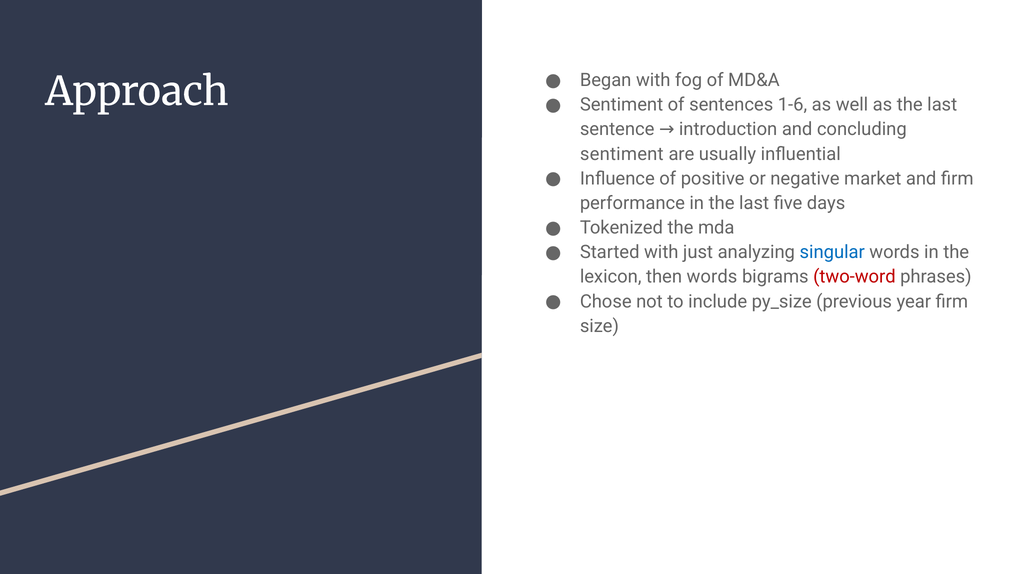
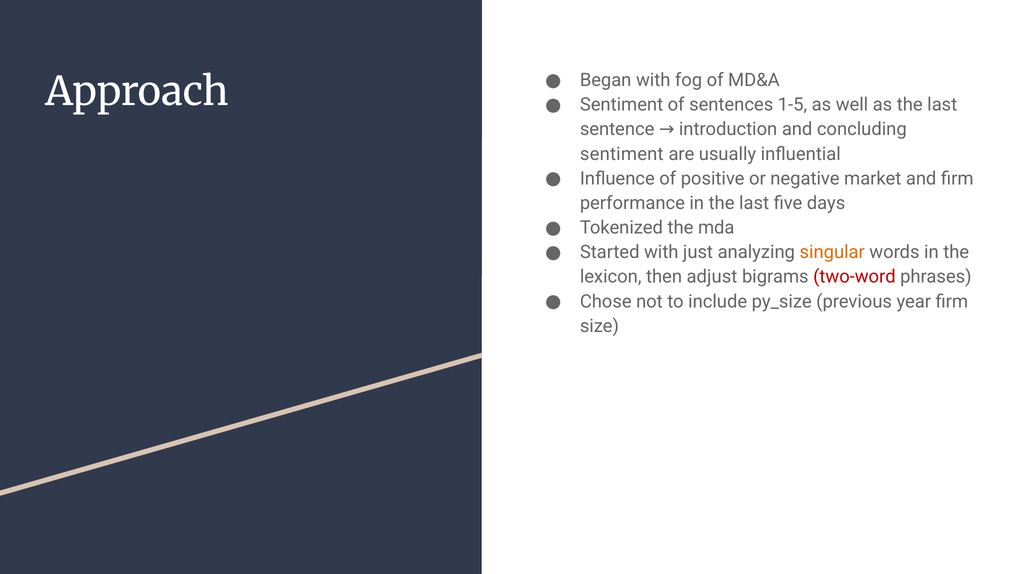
1-6: 1-6 -> 1-5
singular colour: blue -> orange
then words: words -> adjust
